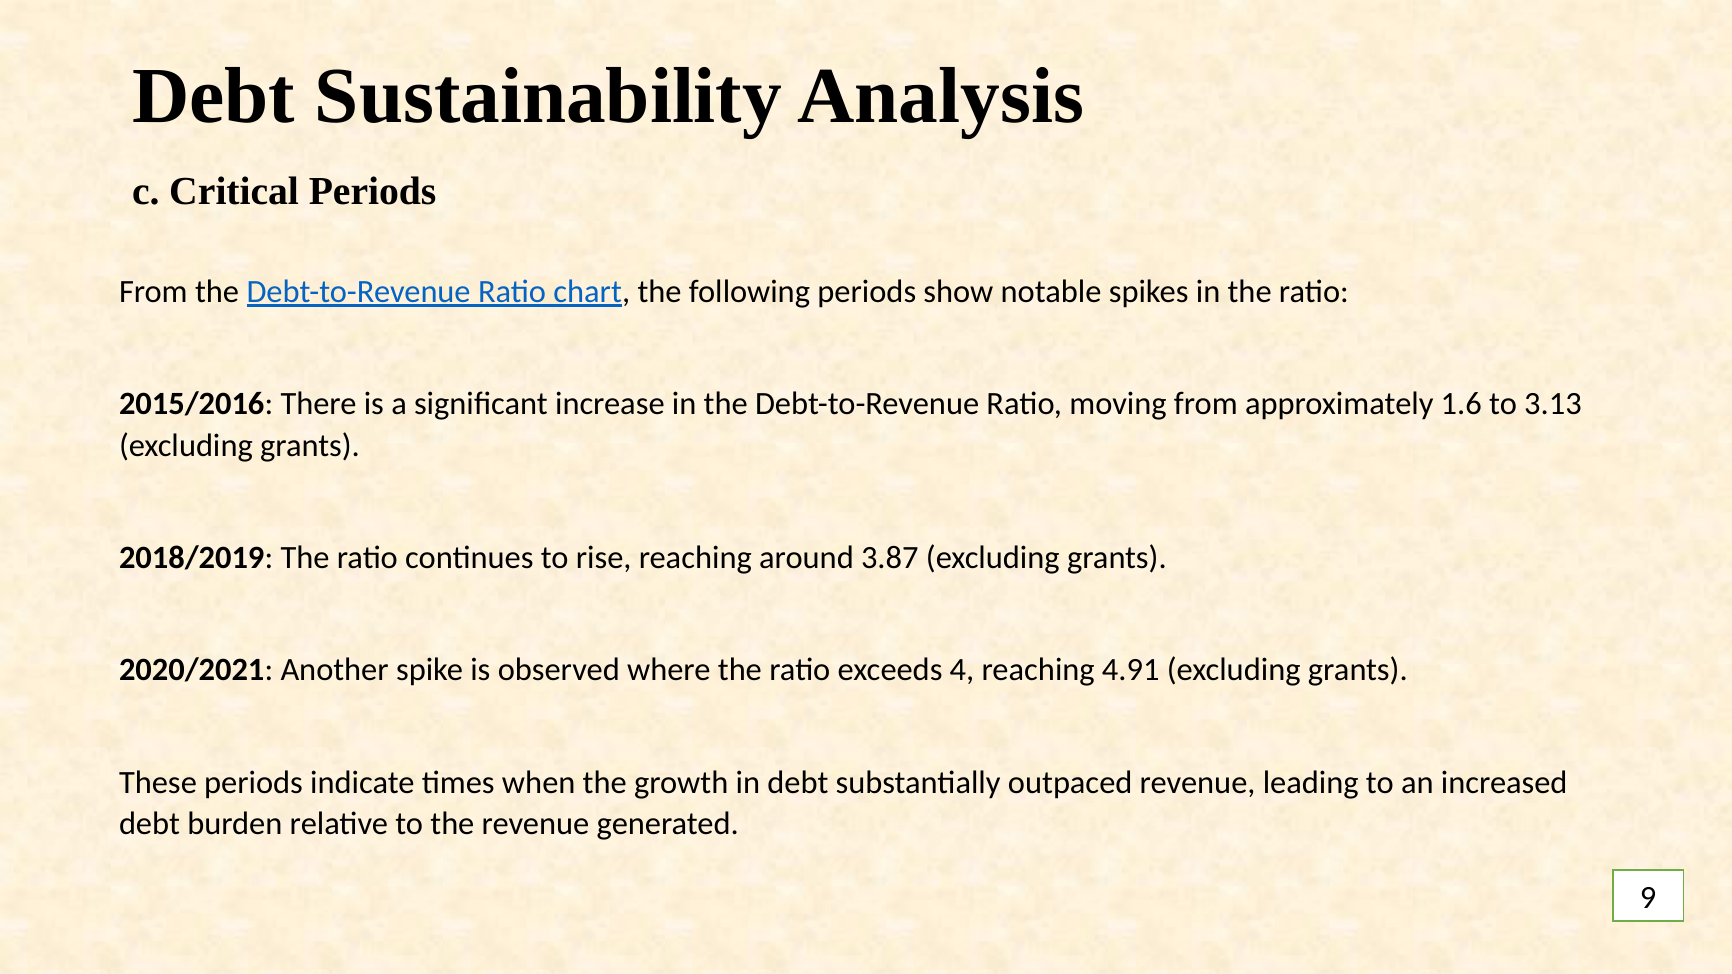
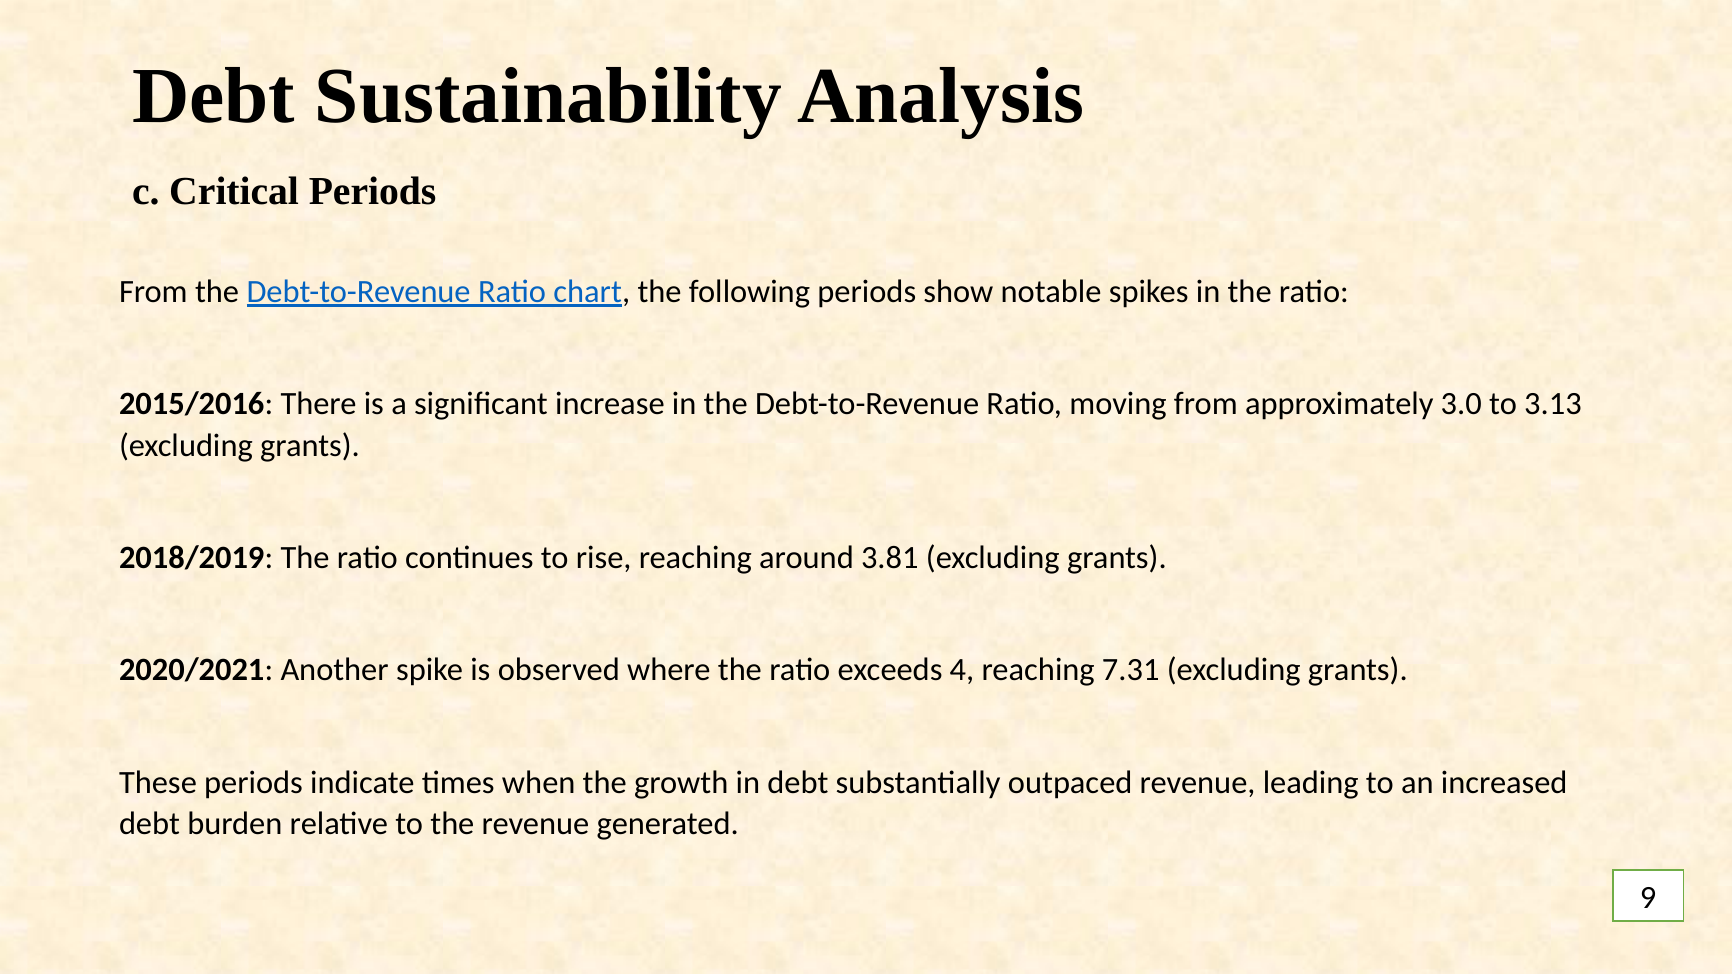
1.6: 1.6 -> 3.0
3.87: 3.87 -> 3.81
4.91: 4.91 -> 7.31
